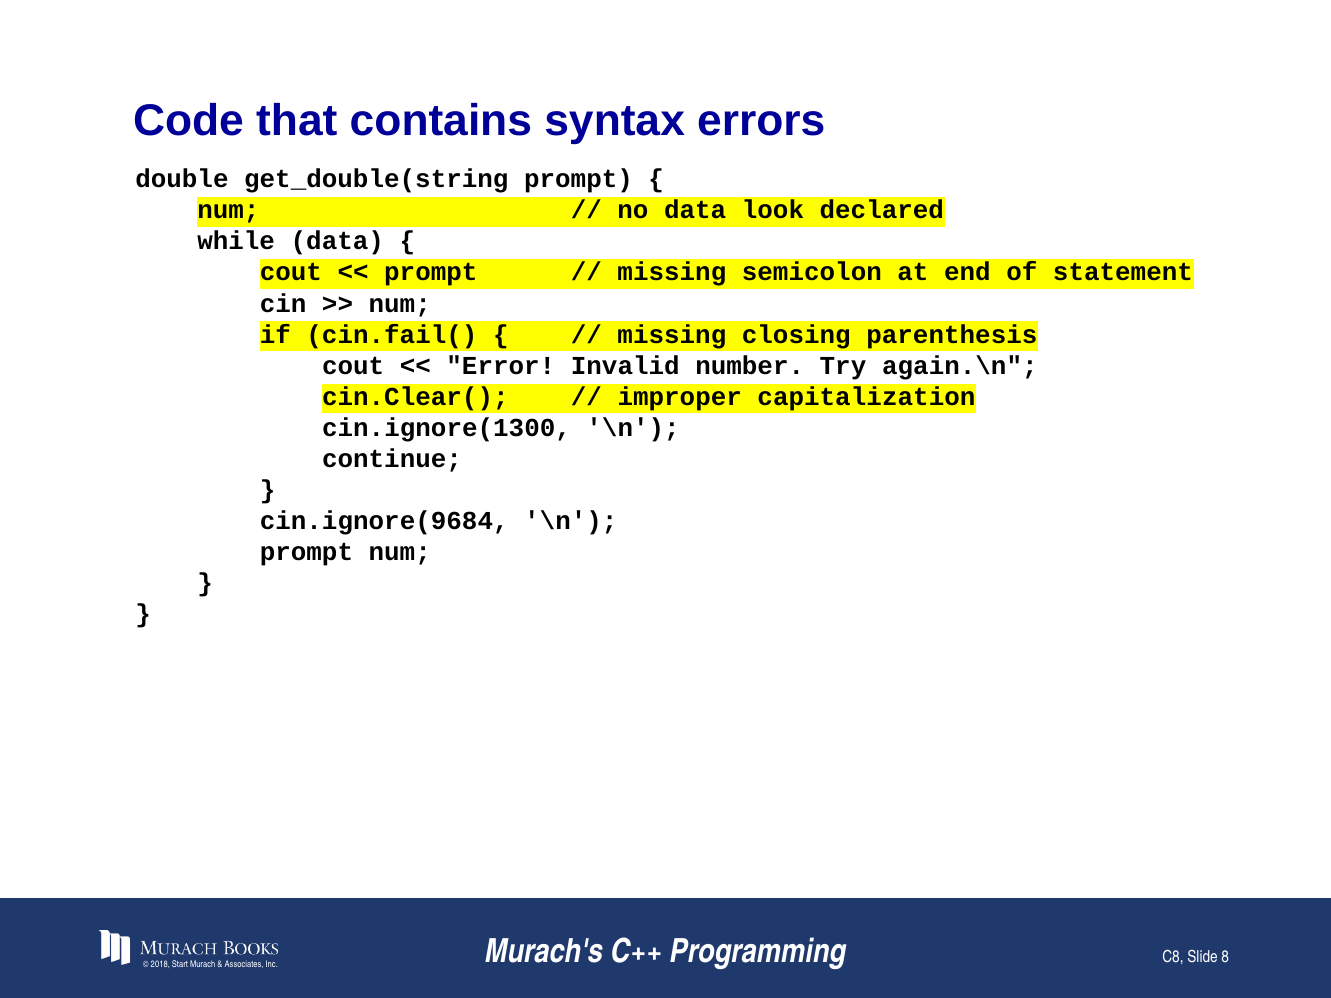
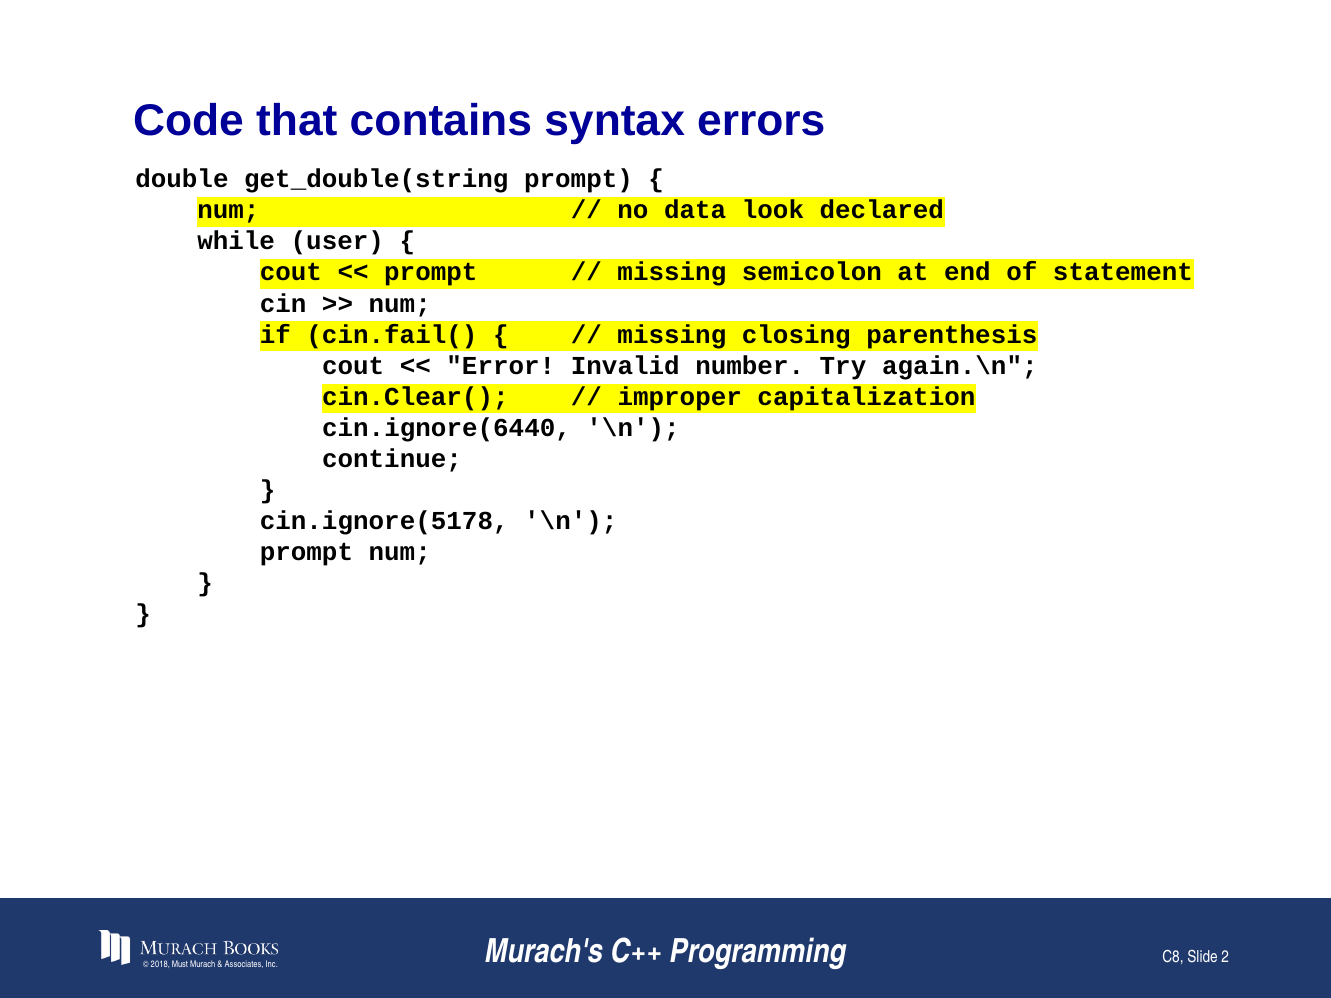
while data: data -> user
cin.ignore(1300: cin.ignore(1300 -> cin.ignore(6440
cin.ignore(9684: cin.ignore(9684 -> cin.ignore(5178
Start: Start -> Must
8: 8 -> 2
